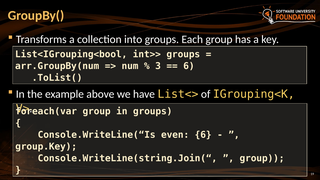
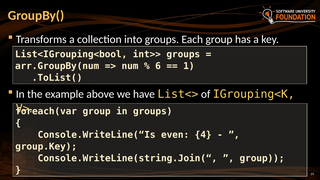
3: 3 -> 6
6 at (189, 66): 6 -> 1
even 6: 6 -> 4
